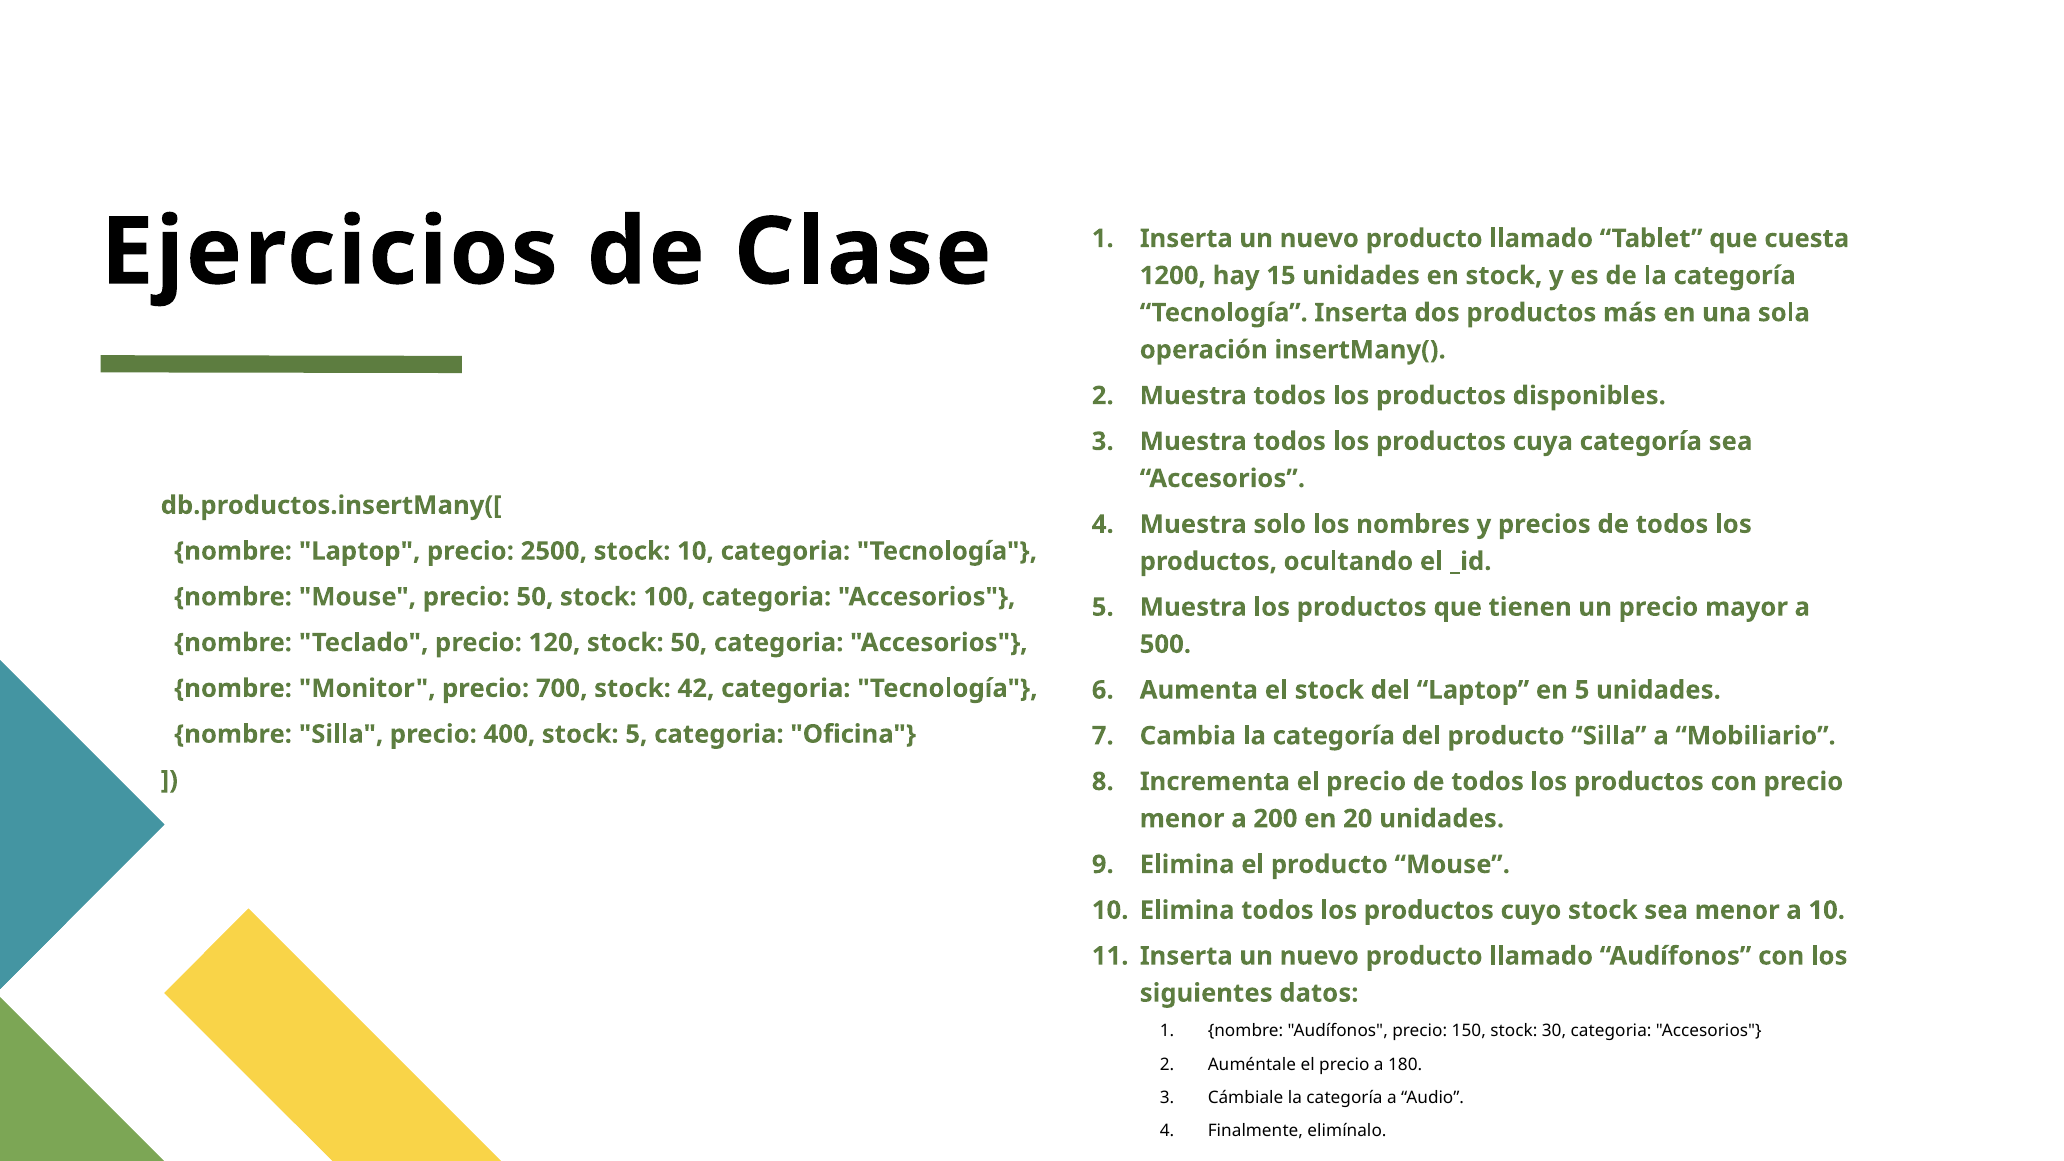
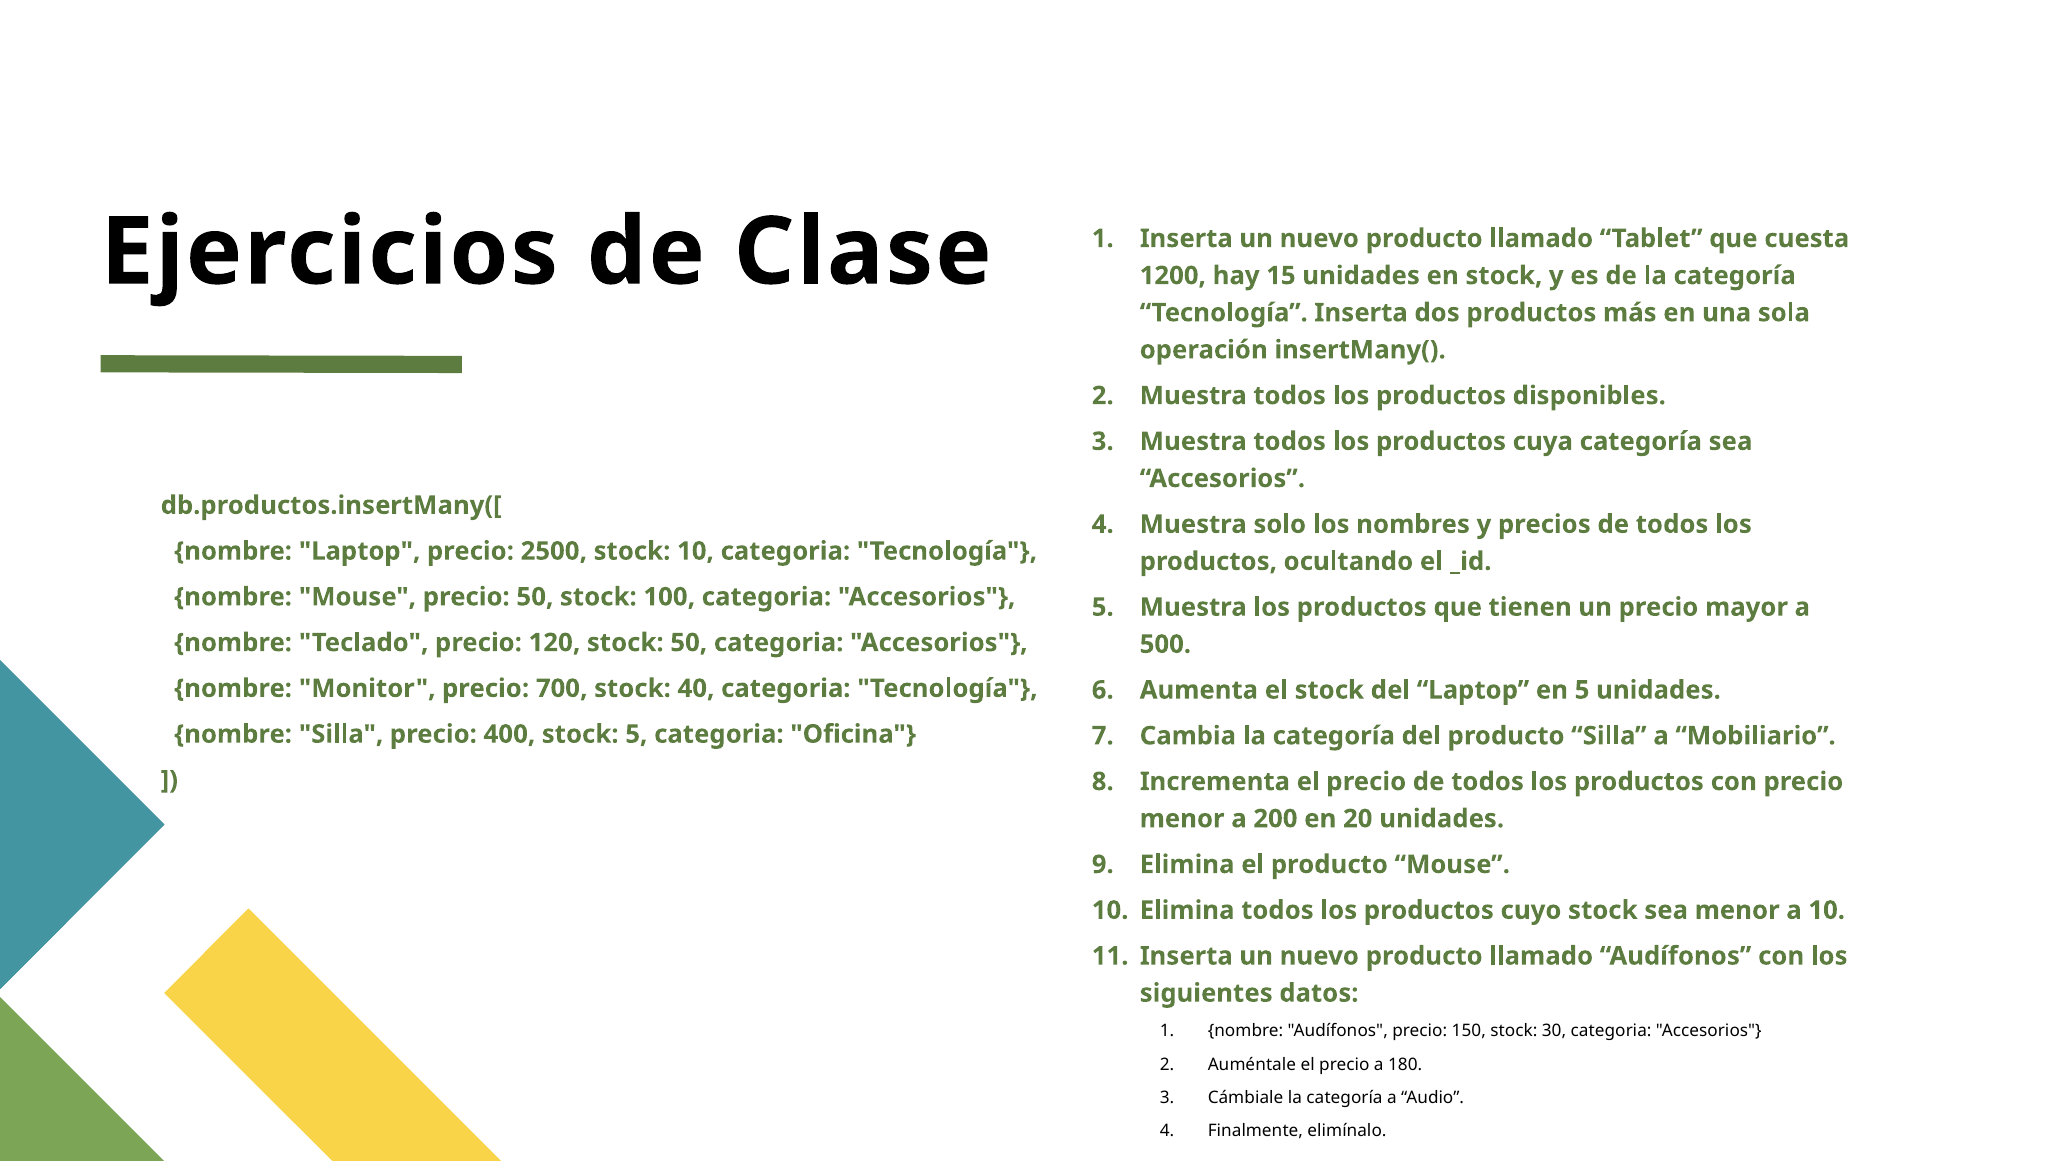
42: 42 -> 40
